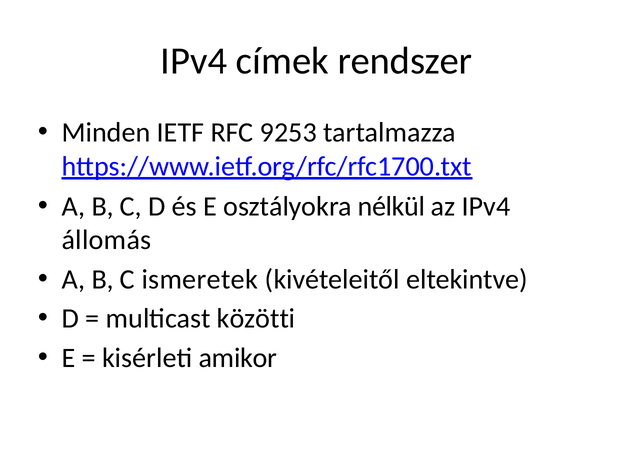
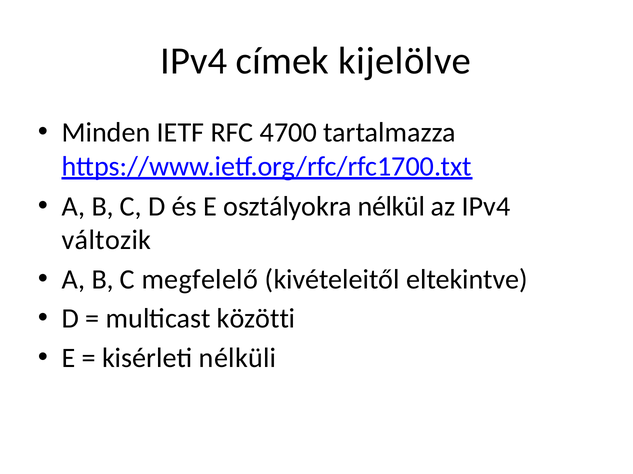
rendszer: rendszer -> kijelölve
9253: 9253 -> 4700
állomás: állomás -> változik
ismeretek: ismeretek -> megfelelő
amikor: amikor -> nélküli
